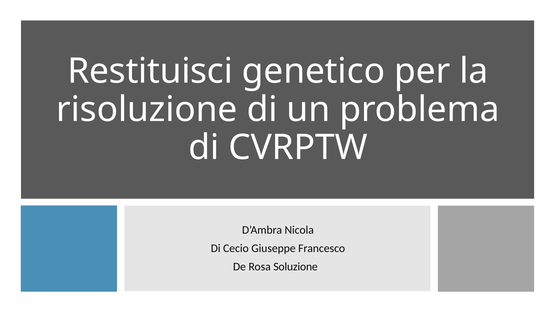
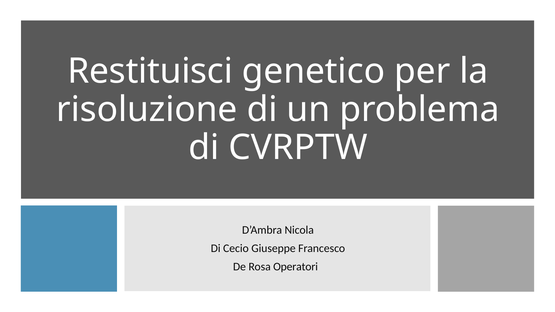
Soluzione: Soluzione -> Operatori
